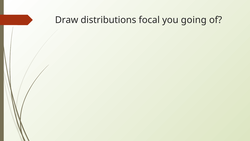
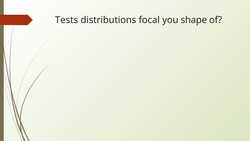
Draw: Draw -> Tests
going: going -> shape
